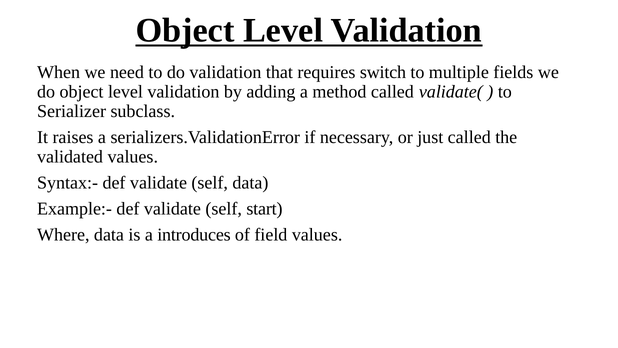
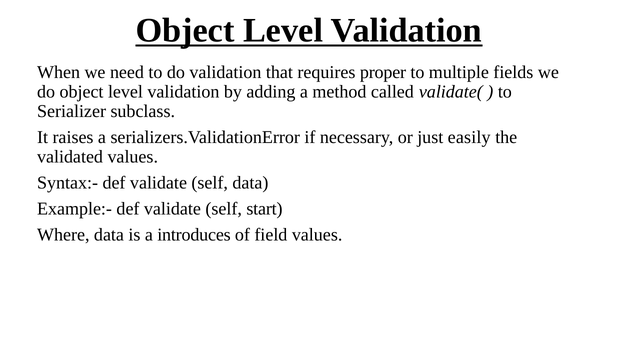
switch: switch -> proper
just called: called -> easily
